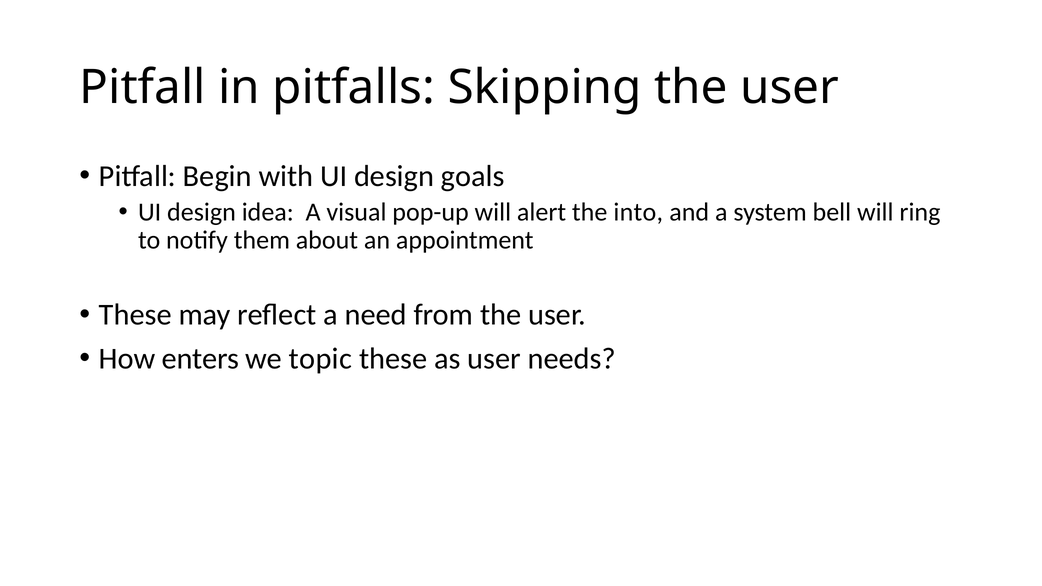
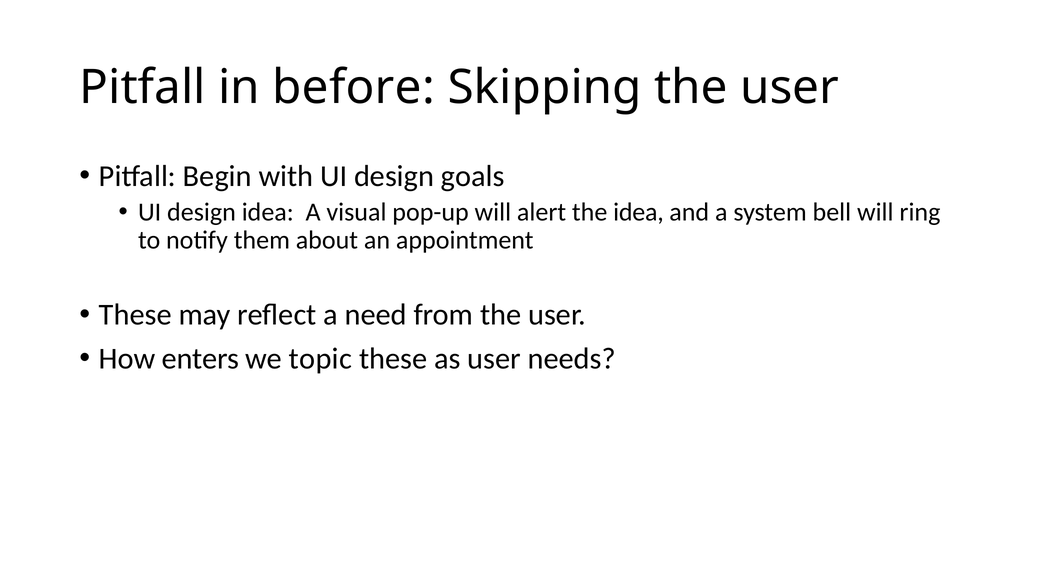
pitfalls: pitfalls -> before
the into: into -> idea
